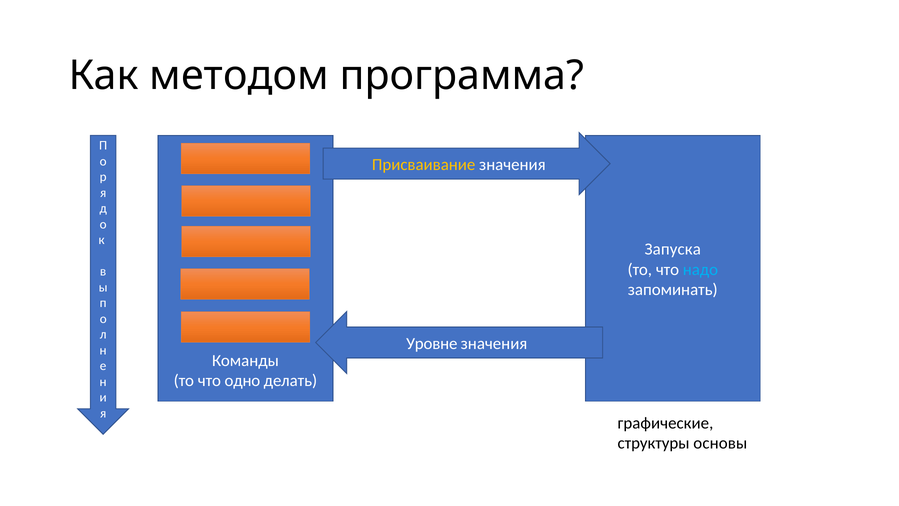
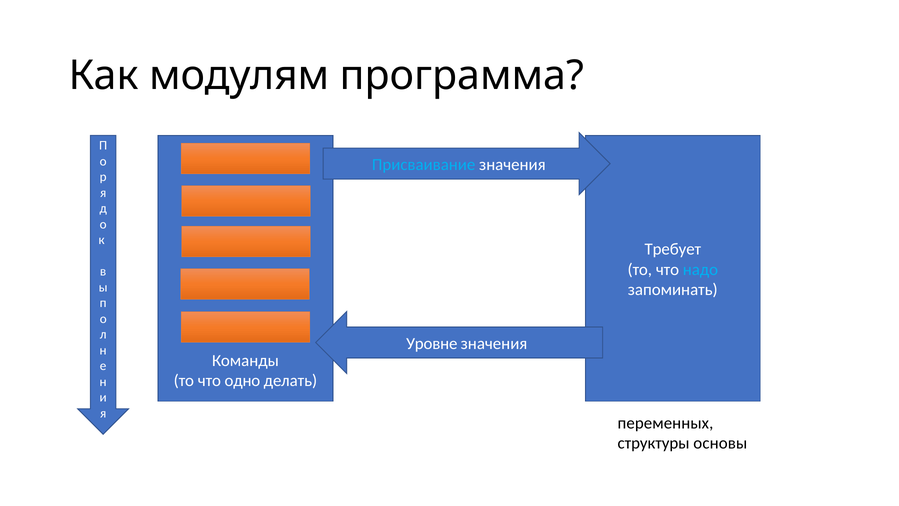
методом: методом -> модулям
Присваивание colour: yellow -> light blue
Запуска: Запуска -> Требует
графические: графические -> переменных
